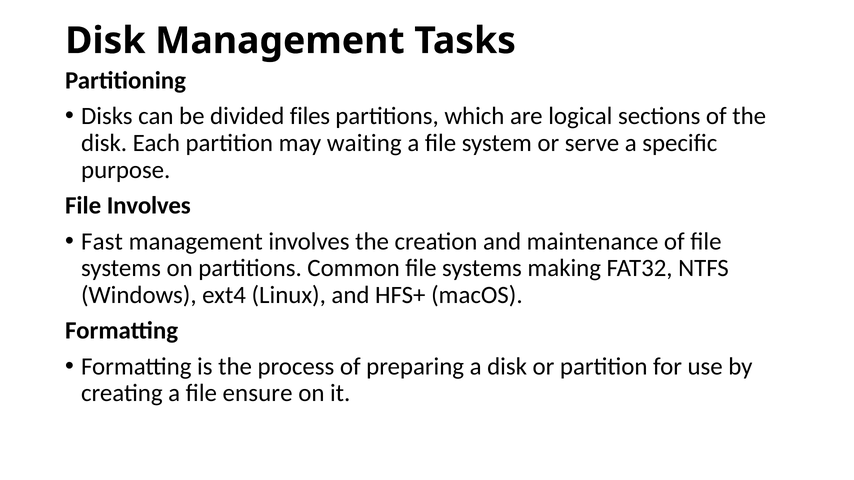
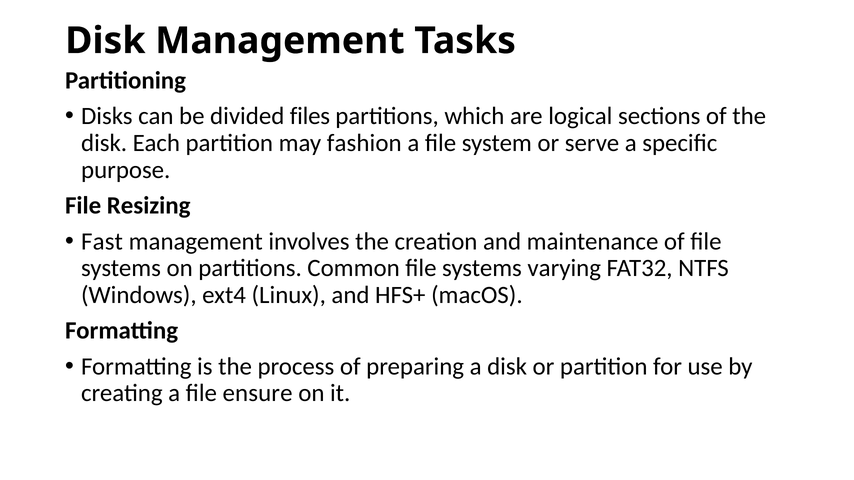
waiting: waiting -> fashion
File Involves: Involves -> Resizing
making: making -> varying
